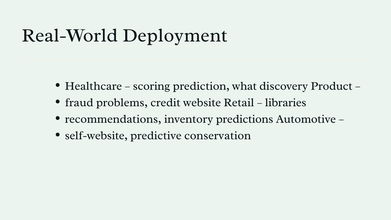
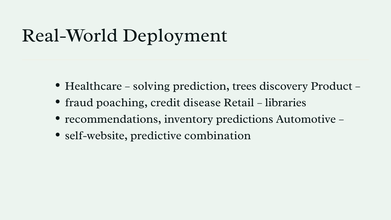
scoring: scoring -> solving
what: what -> trees
problems: problems -> poaching
website: website -> disease
conservation: conservation -> combination
